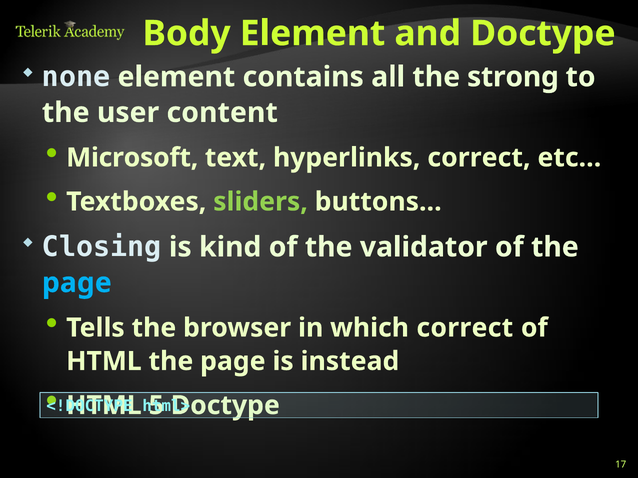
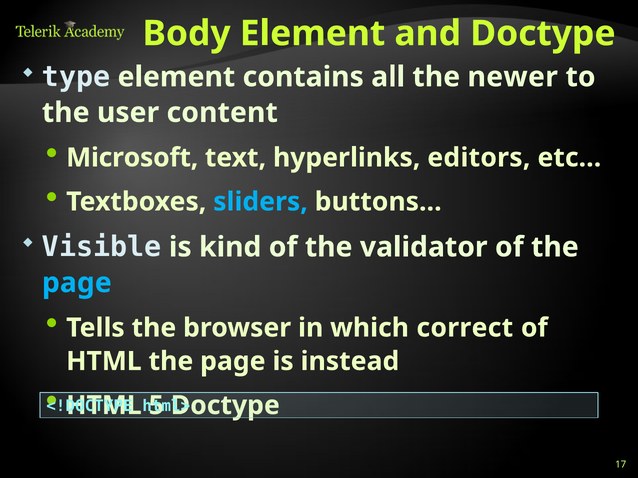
none: none -> type
strong: strong -> newer
hyperlinks correct: correct -> editors
sliders colour: light green -> light blue
Closing: Closing -> Visible
